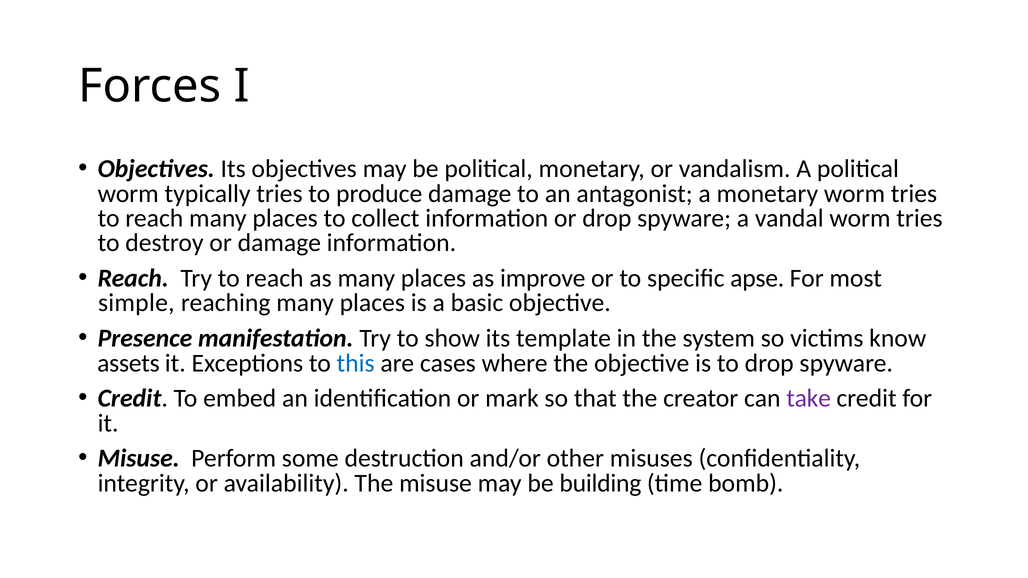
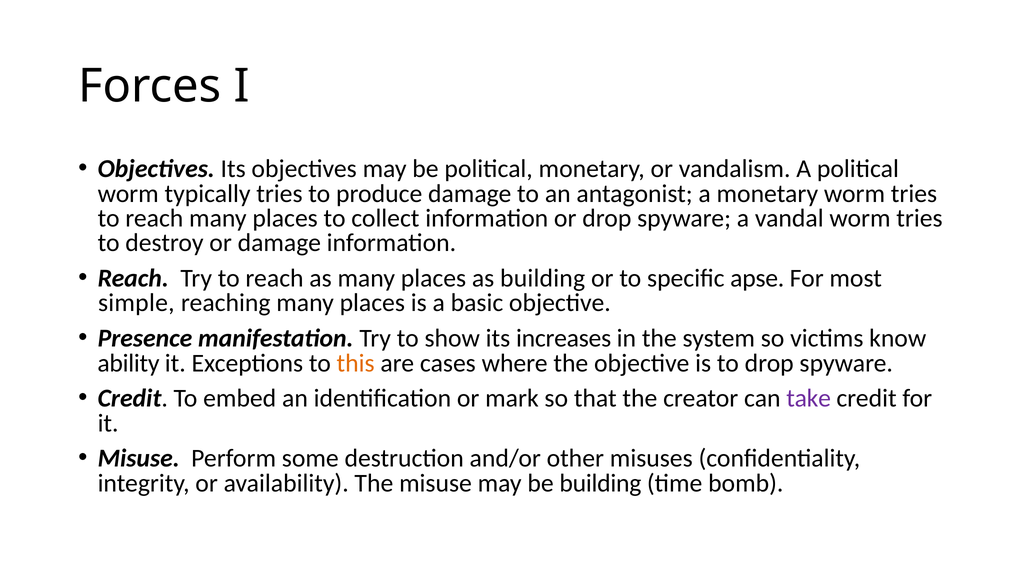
as improve: improve -> building
template: template -> increases
assets: assets -> ability
this colour: blue -> orange
